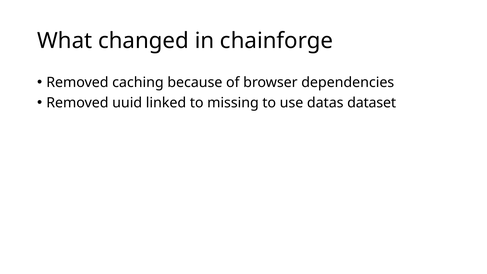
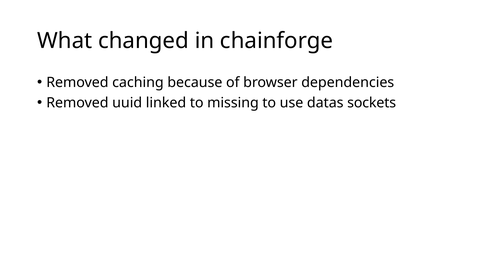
dataset: dataset -> sockets
